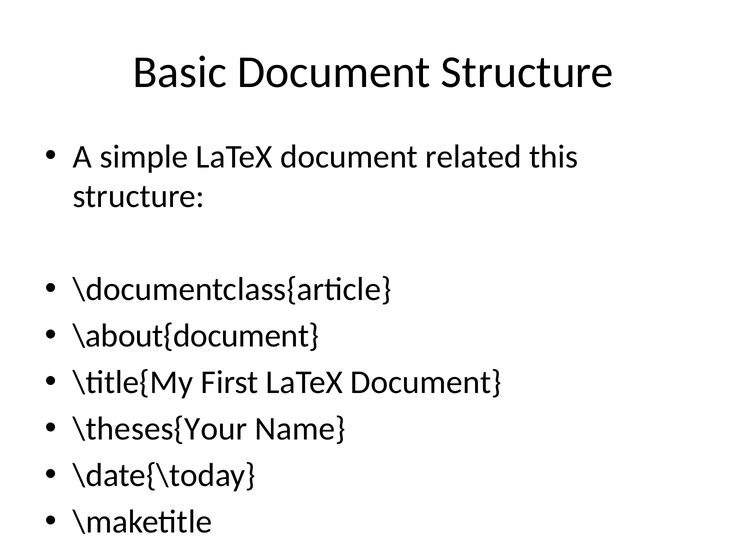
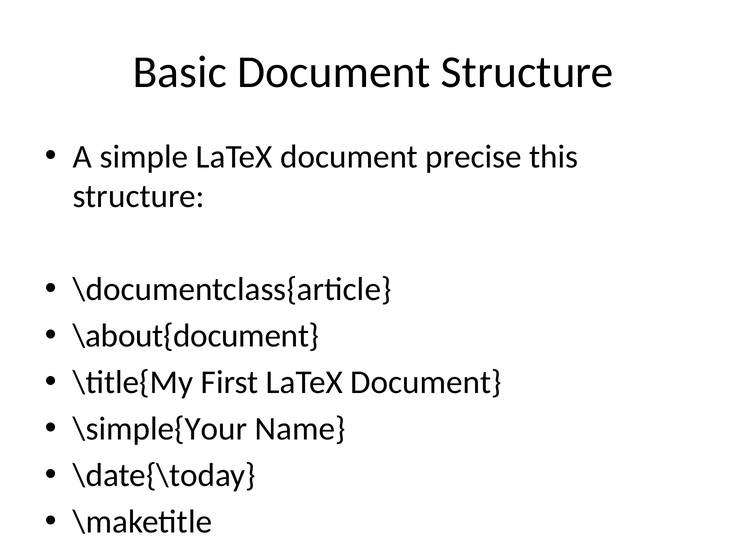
related: related -> precise
\theses{Your: \theses{Your -> \simple{Your
